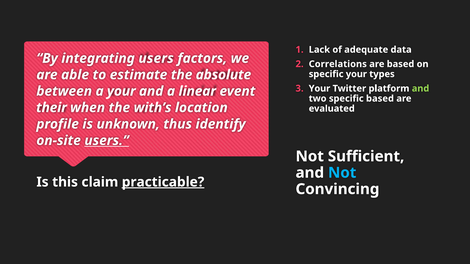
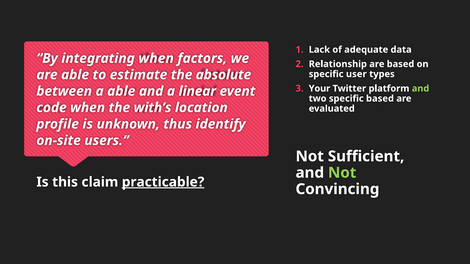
integrating users: users -> when
Correlations: Correlations -> Relationship
specific your: your -> user
a your: your -> able
their: their -> code
users at (107, 141) underline: present -> none
Not at (342, 173) colour: light blue -> light green
